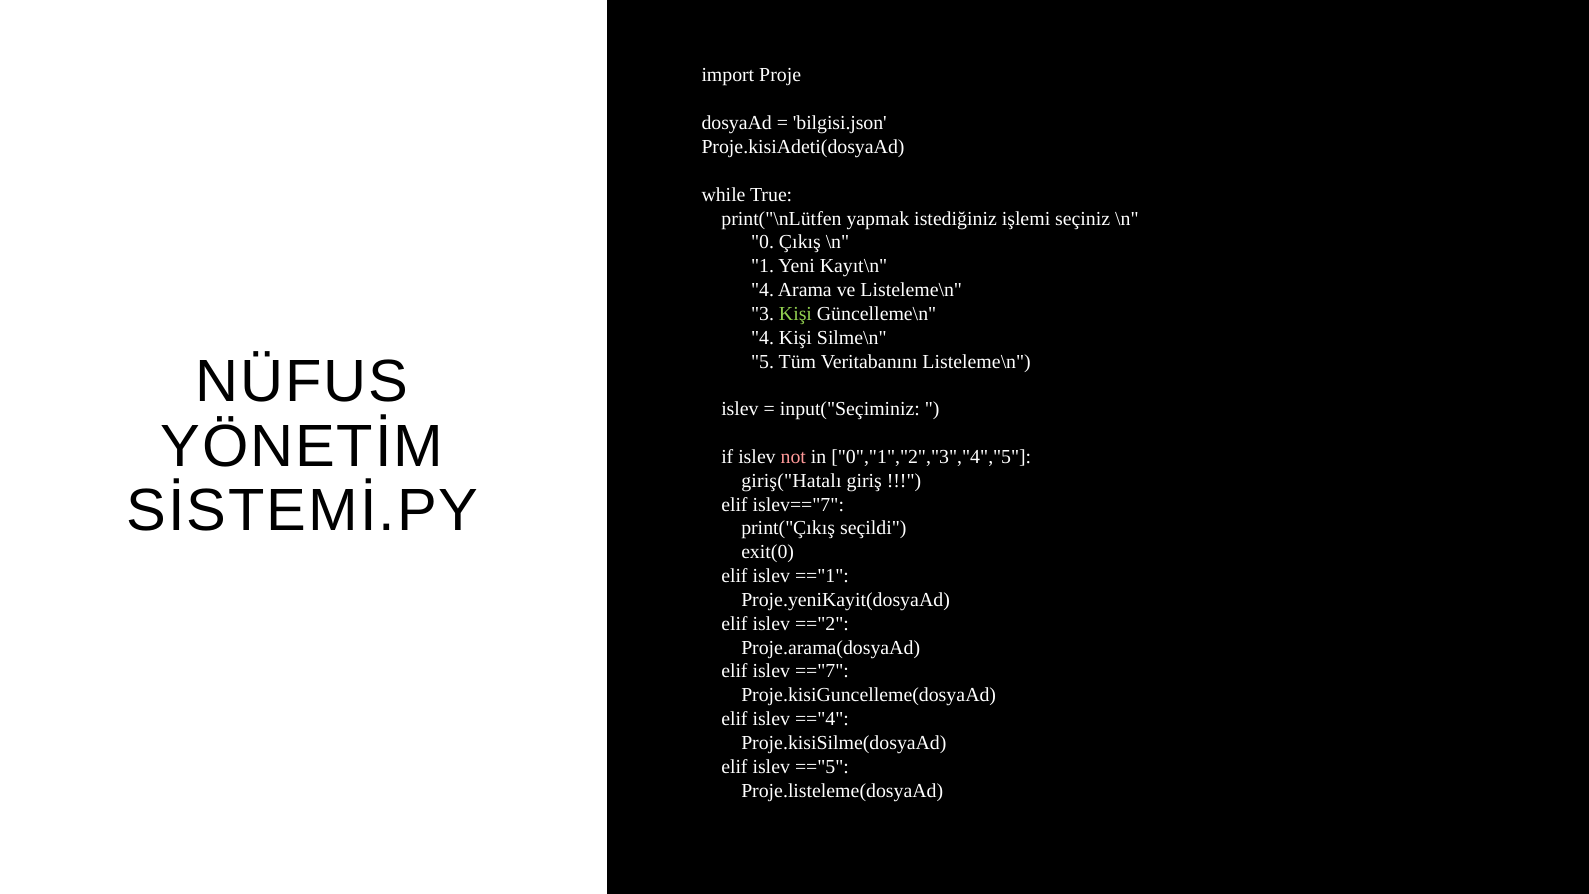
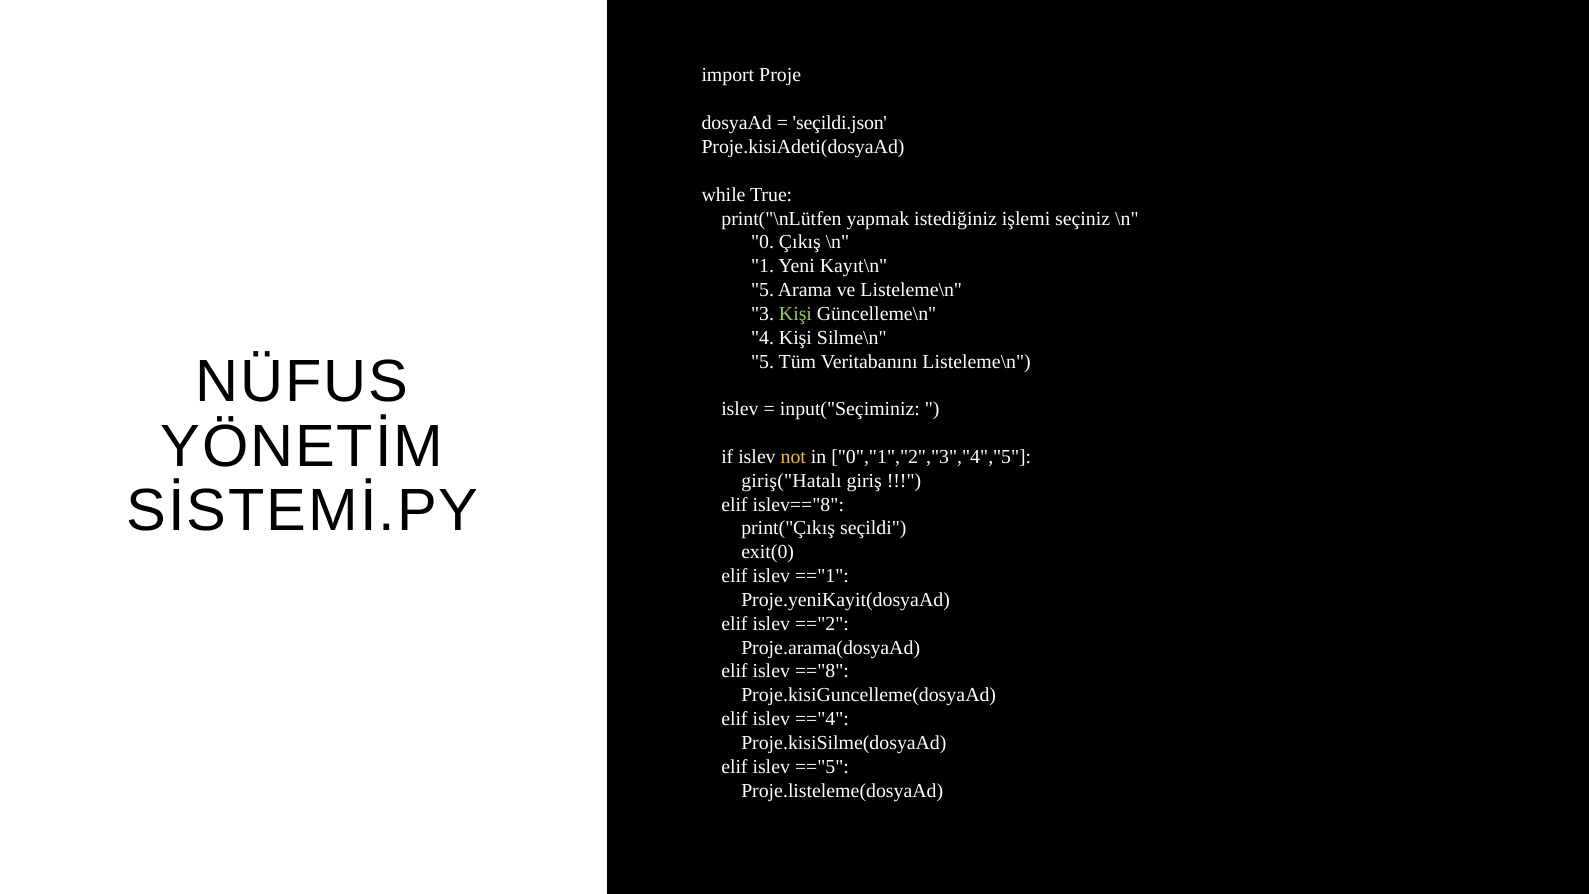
bilgisi.json: bilgisi.json -> seçildi.json
4 at (763, 290): 4 -> 5
not colour: pink -> yellow
islev=="7: islev=="7 -> islev=="8
=="7: =="7 -> =="8
